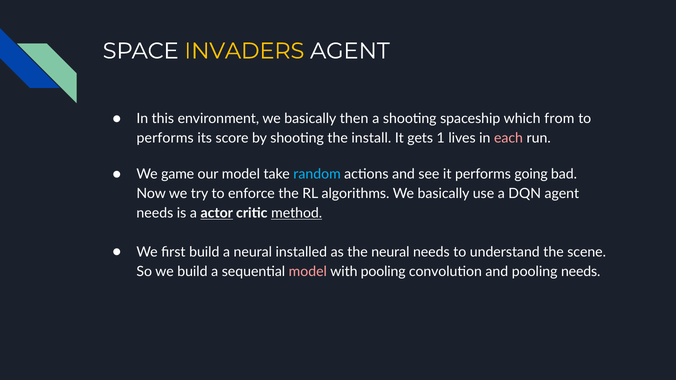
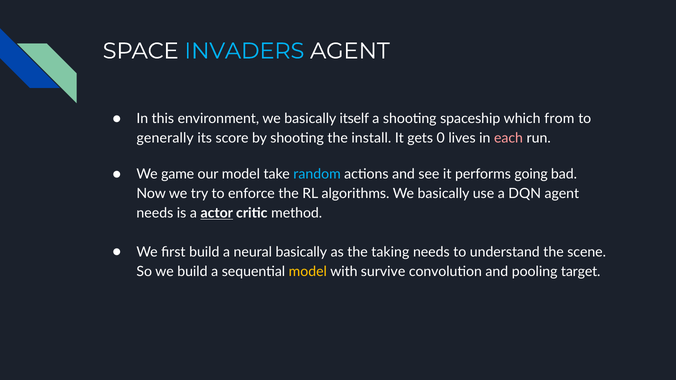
INVADERS colour: yellow -> light blue
then: then -> itself
performs at (165, 138): performs -> generally
1: 1 -> 0
method underline: present -> none
neural installed: installed -> basically
the neural: neural -> taking
model at (308, 272) colour: pink -> yellow
with pooling: pooling -> survive
pooling needs: needs -> target
